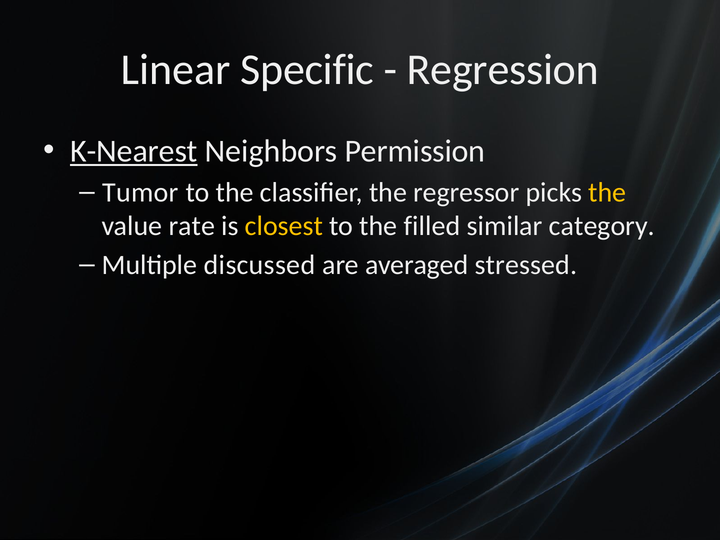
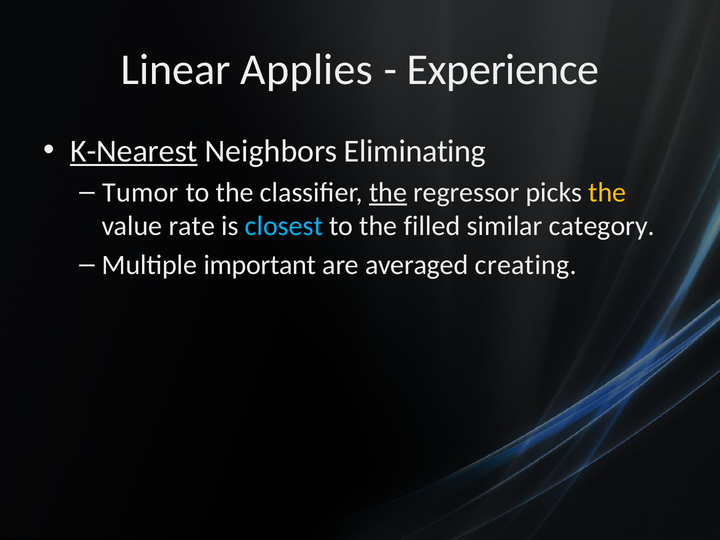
Specific: Specific -> Applies
Regression: Regression -> Experience
Permission: Permission -> Eliminating
the at (388, 192) underline: none -> present
closest colour: yellow -> light blue
discussed: discussed -> important
stressed: stressed -> creating
